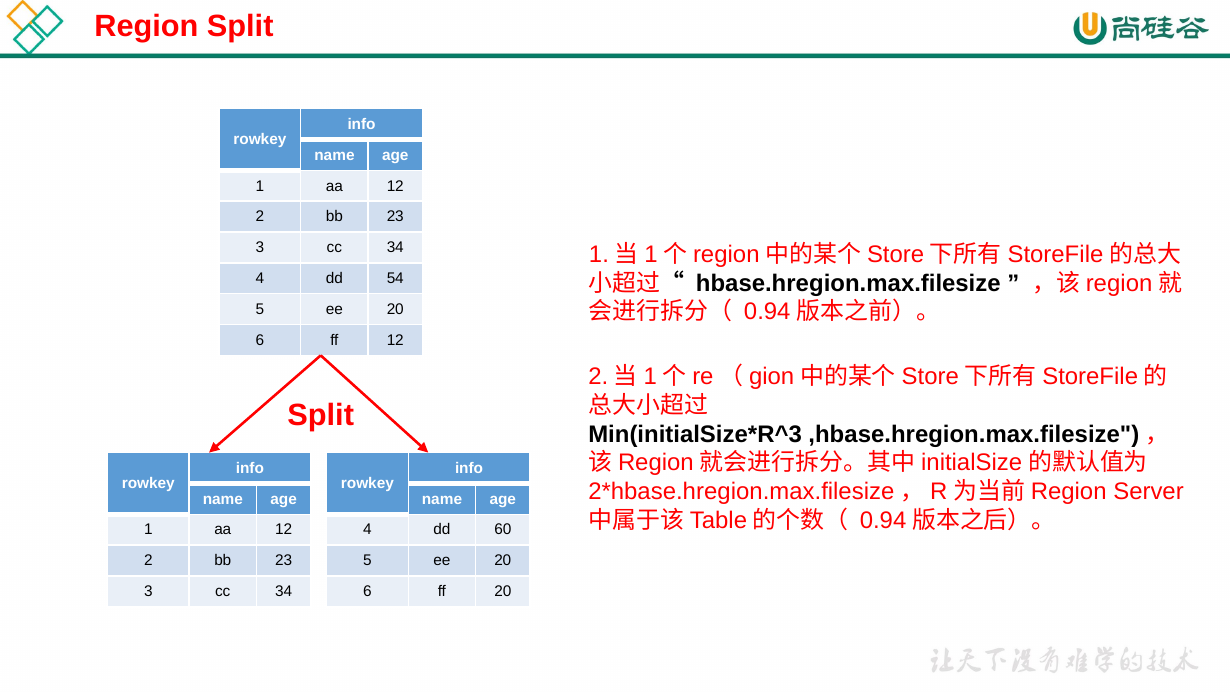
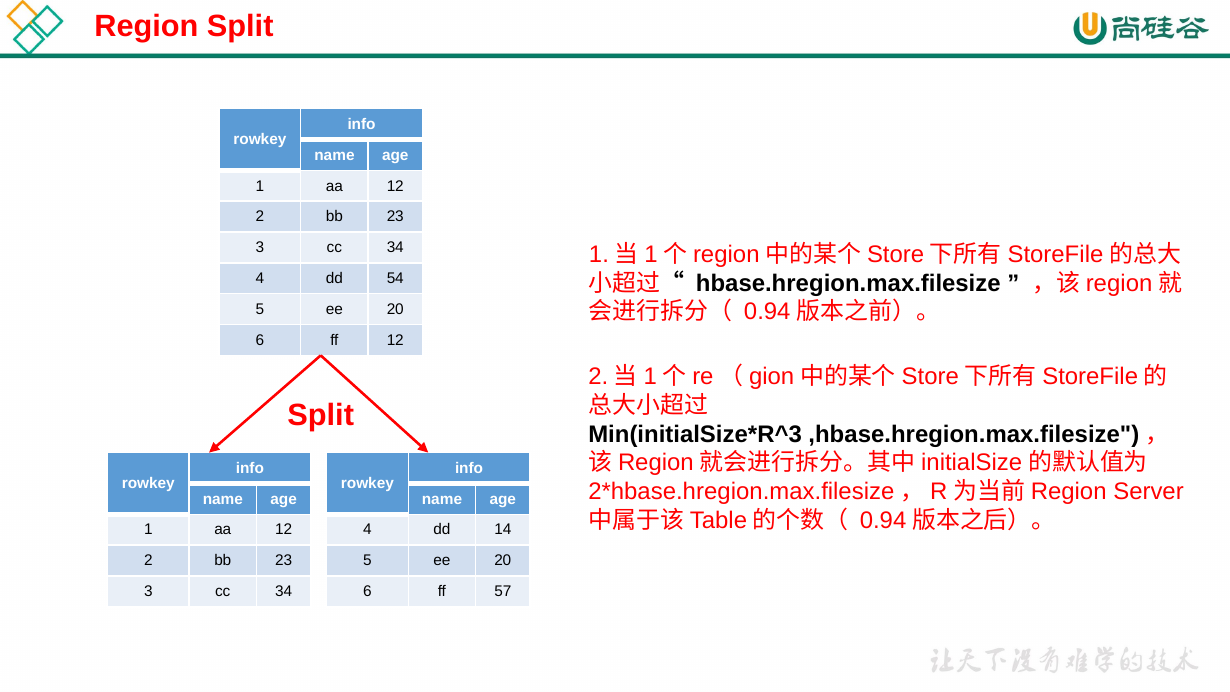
60: 60 -> 14
ff 20: 20 -> 57
